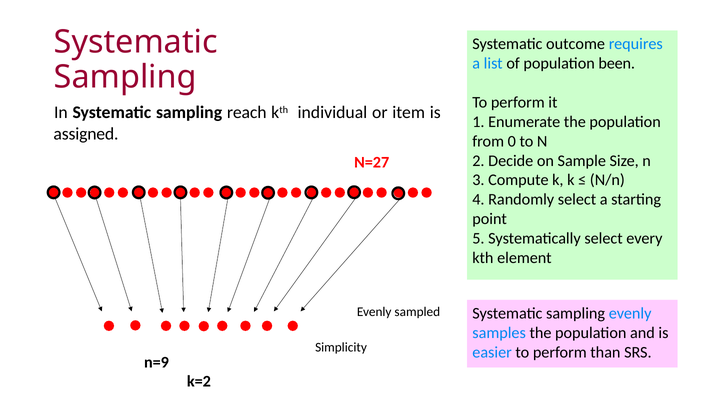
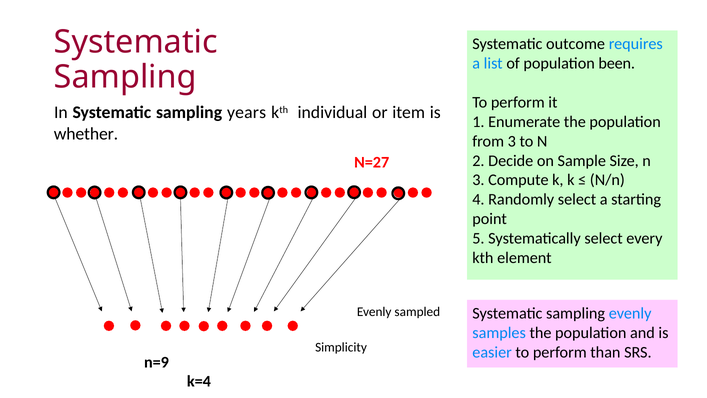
reach: reach -> years
assigned: assigned -> whether
from 0: 0 -> 3
k=2: k=2 -> k=4
